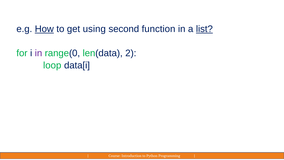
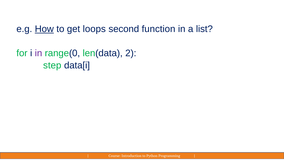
using: using -> loops
list underline: present -> none
loop: loop -> step
